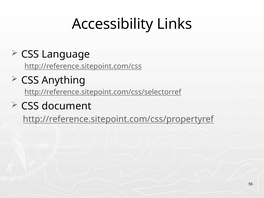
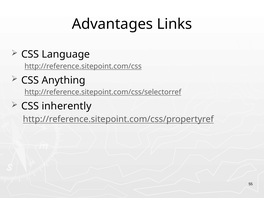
Accessibility: Accessibility -> Advantages
document: document -> inherently
